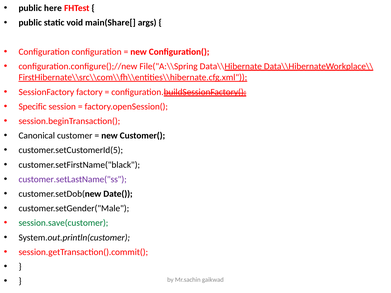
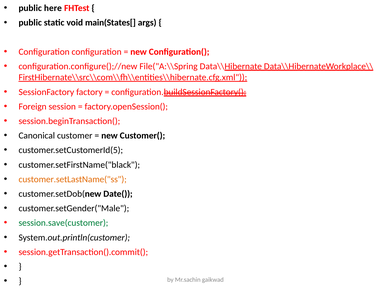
main(Share[: main(Share[ -> main(States[
Specific: Specific -> Foreign
customer.setLastName("ss colour: purple -> orange
